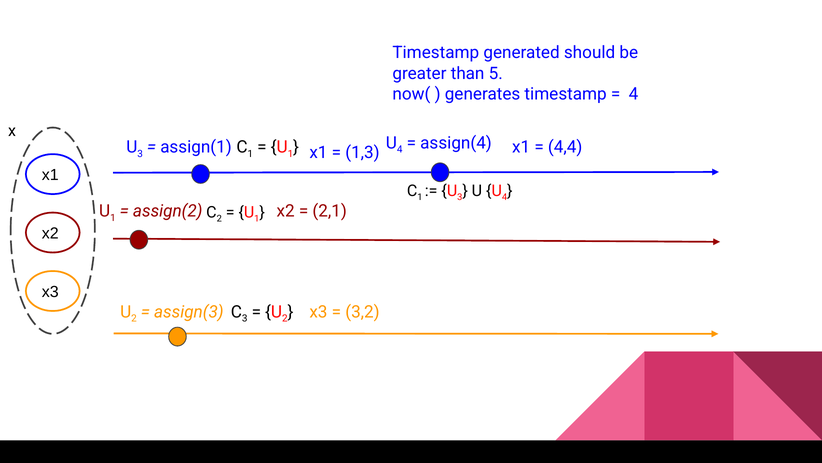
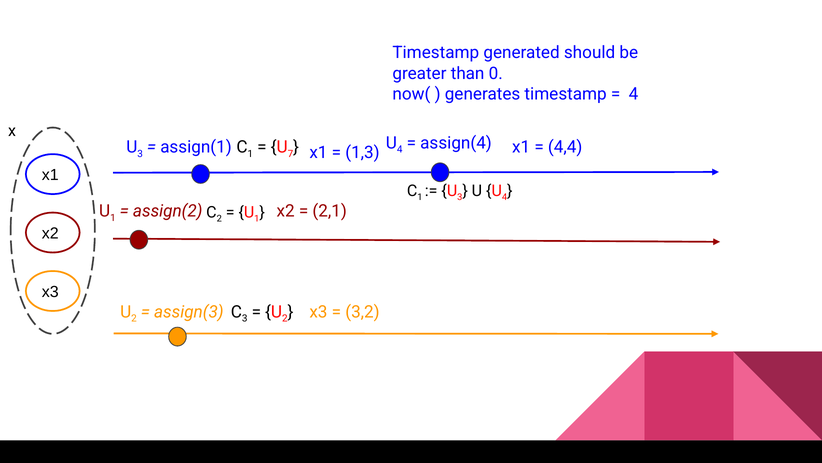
5: 5 -> 0
1 at (290, 154): 1 -> 7
